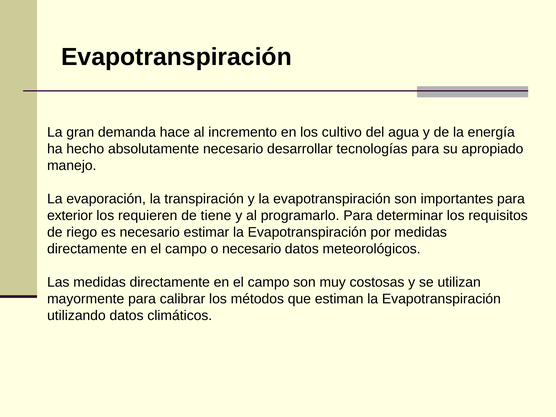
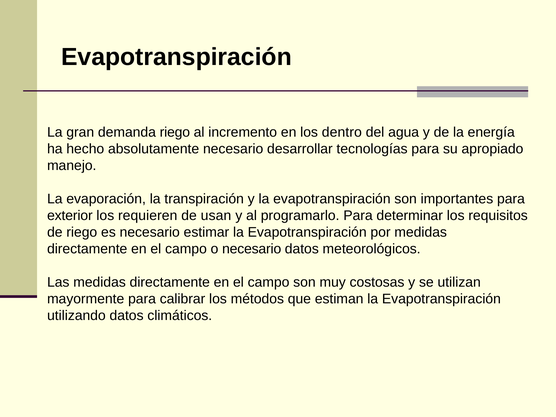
demanda hace: hace -> riego
cultivo: cultivo -> dentro
tiene: tiene -> usan
